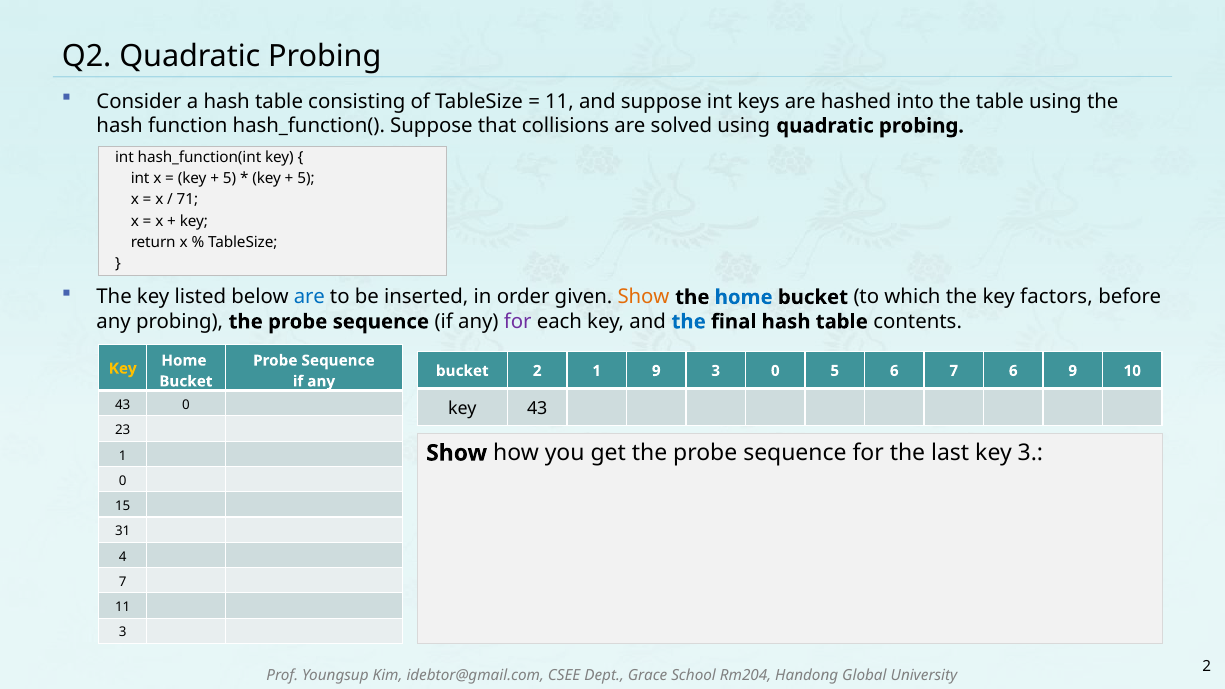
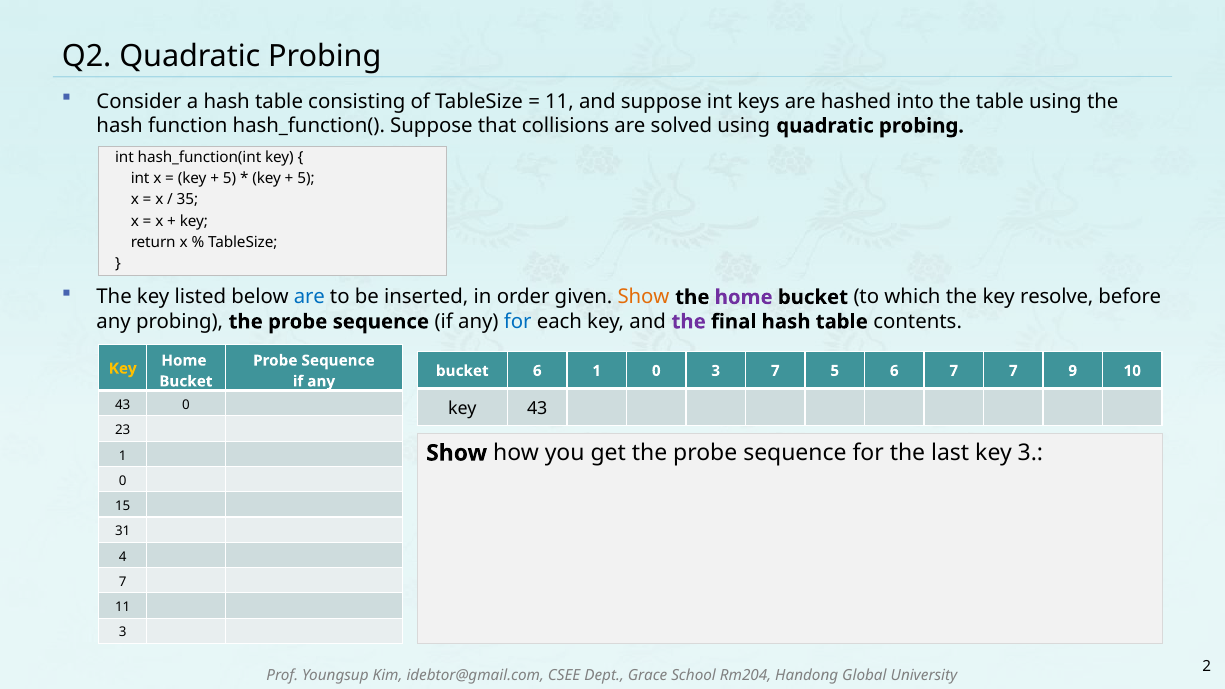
71: 71 -> 35
home at (744, 297) colour: blue -> purple
factors: factors -> resolve
for at (518, 322) colour: purple -> blue
the at (689, 322) colour: blue -> purple
bucket 2: 2 -> 6
9 at (656, 371): 9 -> 0
3 0: 0 -> 7
7 6: 6 -> 7
